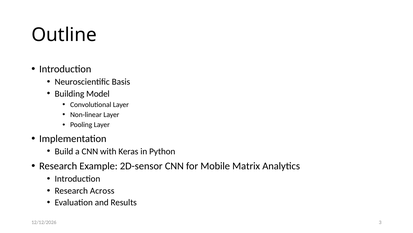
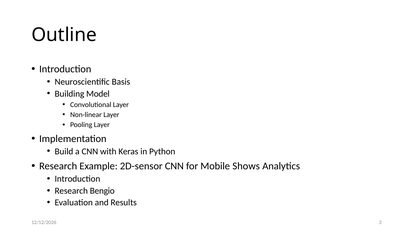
Matrix: Matrix -> Shows
Across: Across -> Bengio
